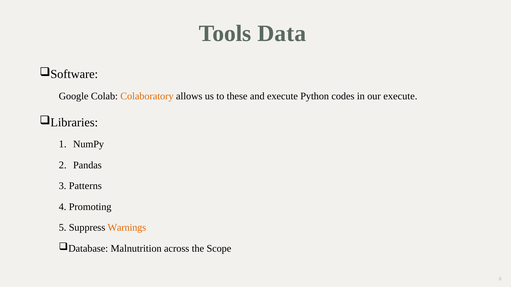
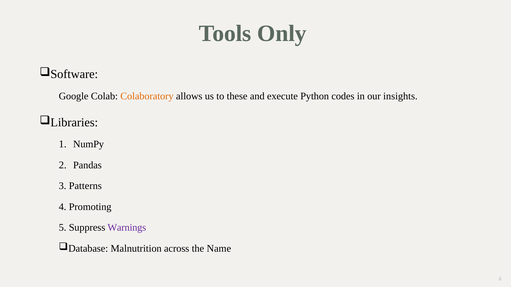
Data: Data -> Only
our execute: execute -> insights
Warnings colour: orange -> purple
Scope: Scope -> Name
